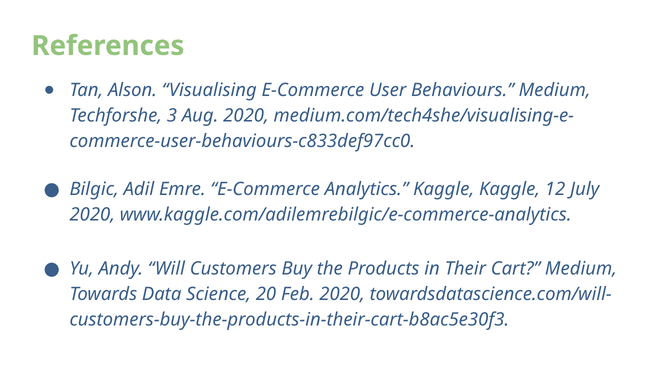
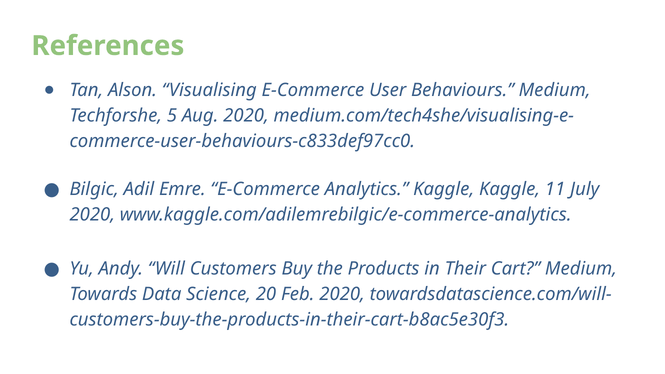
3: 3 -> 5
12: 12 -> 11
